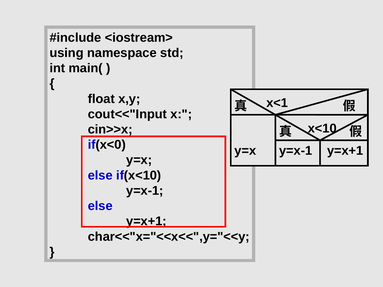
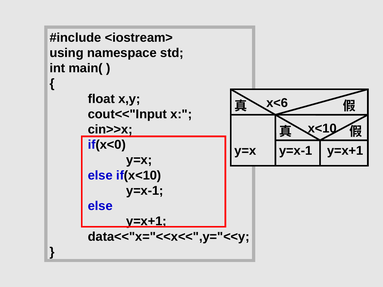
x<1: x<1 -> x<6
char<<"x="<<x<<",y="<<y: char<<"x="<<x<<",y="<<y -> data<<"x="<<x<<",y="<<y
